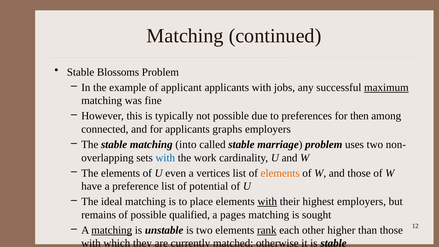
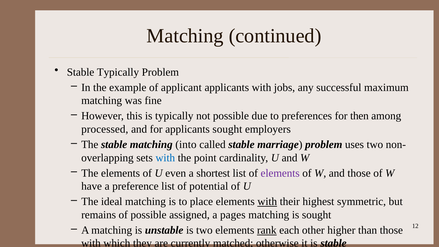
Stable Blossoms: Blossoms -> Typically
maximum underline: present -> none
connected: connected -> processed
applicants graphs: graphs -> sought
work: work -> point
vertices: vertices -> shortest
elements at (280, 173) colour: orange -> purple
highest employers: employers -> symmetric
qualified: qualified -> assigned
matching at (112, 230) underline: present -> none
